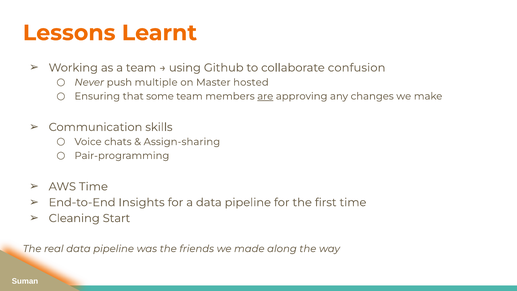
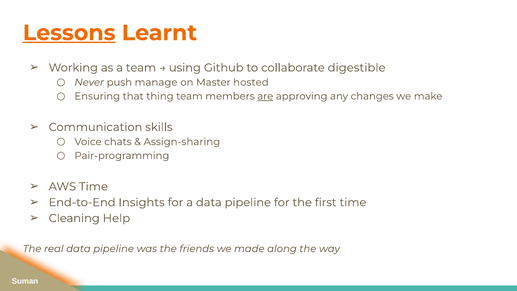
Lessons underline: none -> present
confusion: confusion -> digestible
multiple: multiple -> manage
some: some -> thing
Start: Start -> Help
